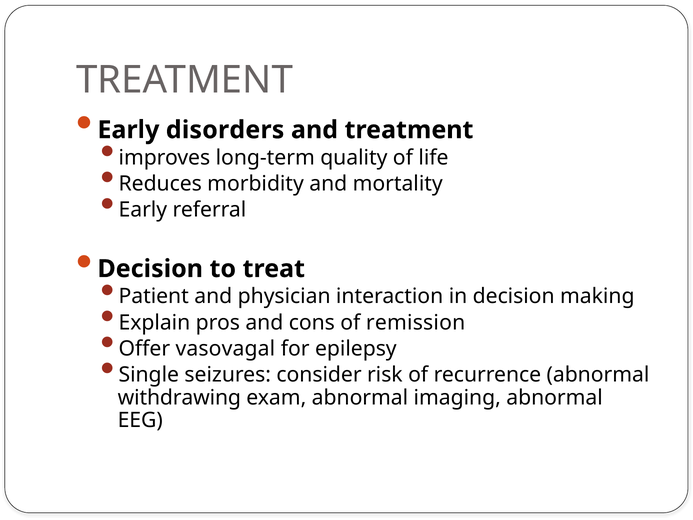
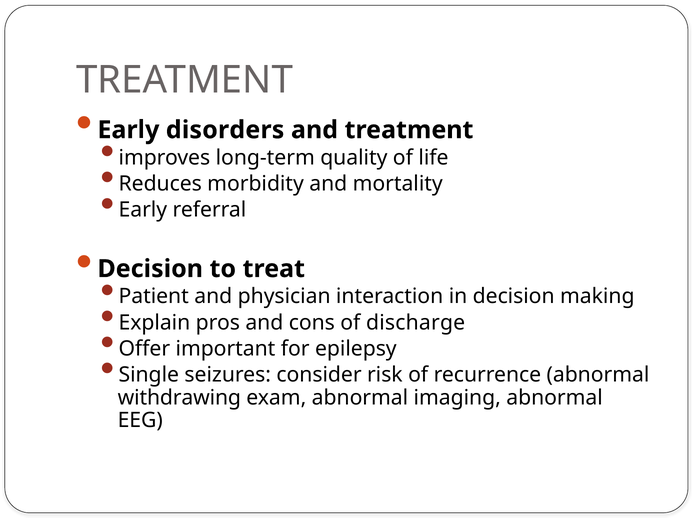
remission: remission -> discharge
vasovagal: vasovagal -> important
